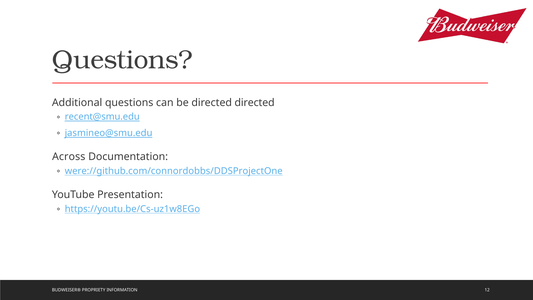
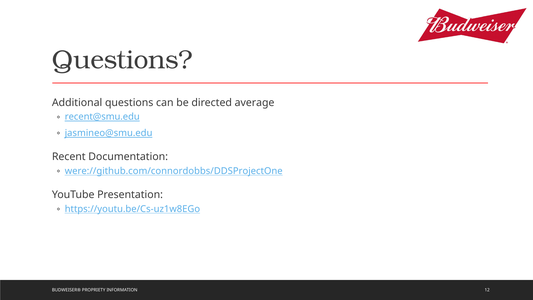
directed directed: directed -> average
Across: Across -> Recent
